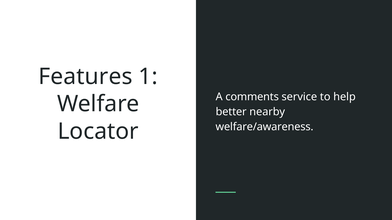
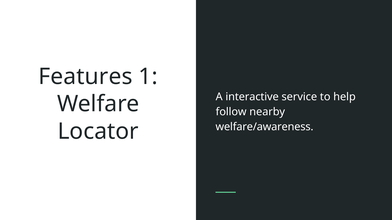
comments: comments -> interactive
better: better -> follow
